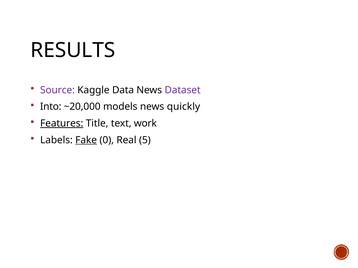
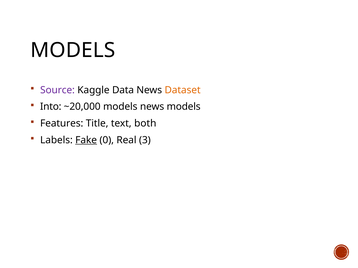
RESULTS at (73, 50): RESULTS -> MODELS
Dataset colour: purple -> orange
news quickly: quickly -> models
Features underline: present -> none
work: work -> both
5: 5 -> 3
